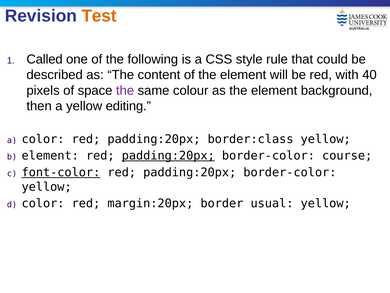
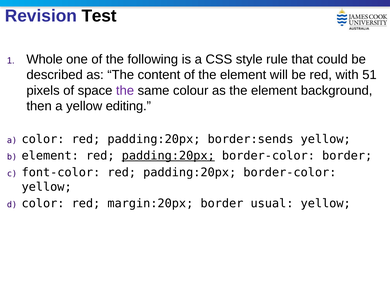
Test colour: orange -> black
Called: Called -> Whole
40: 40 -> 51
border:class: border:class -> border:sends
border-color course: course -> border
font-color underline: present -> none
